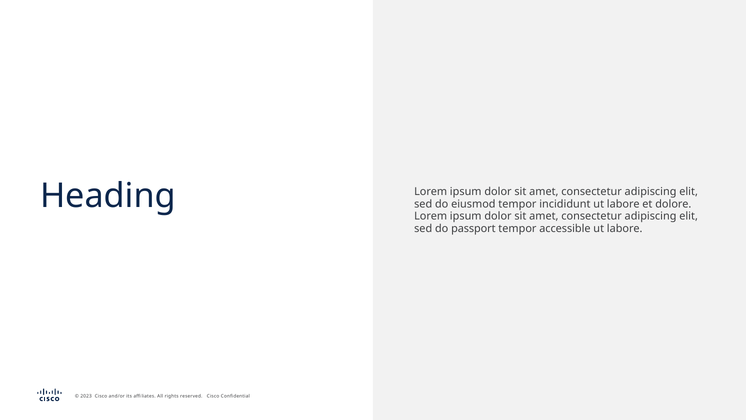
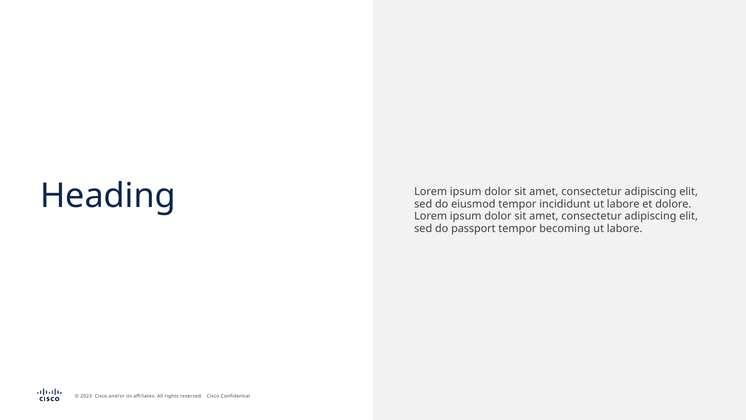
accessible: accessible -> becoming
